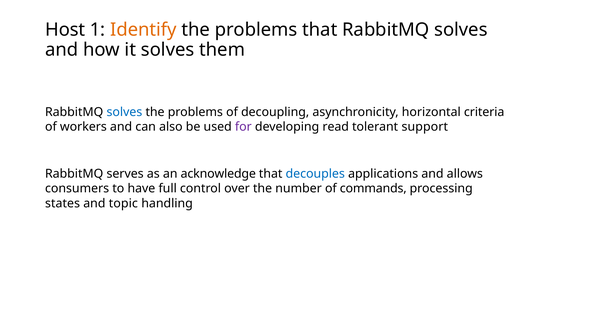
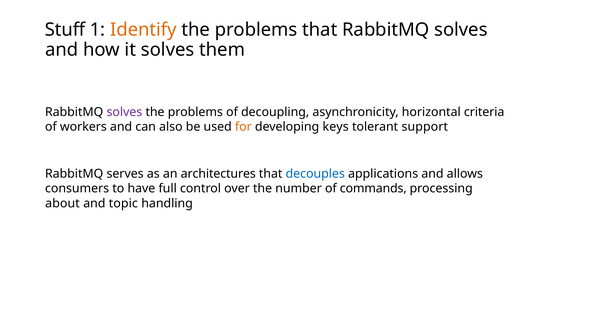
Host: Host -> Stuff
solves at (124, 112) colour: blue -> purple
for colour: purple -> orange
read: read -> keys
acknowledge: acknowledge -> architectures
states: states -> about
